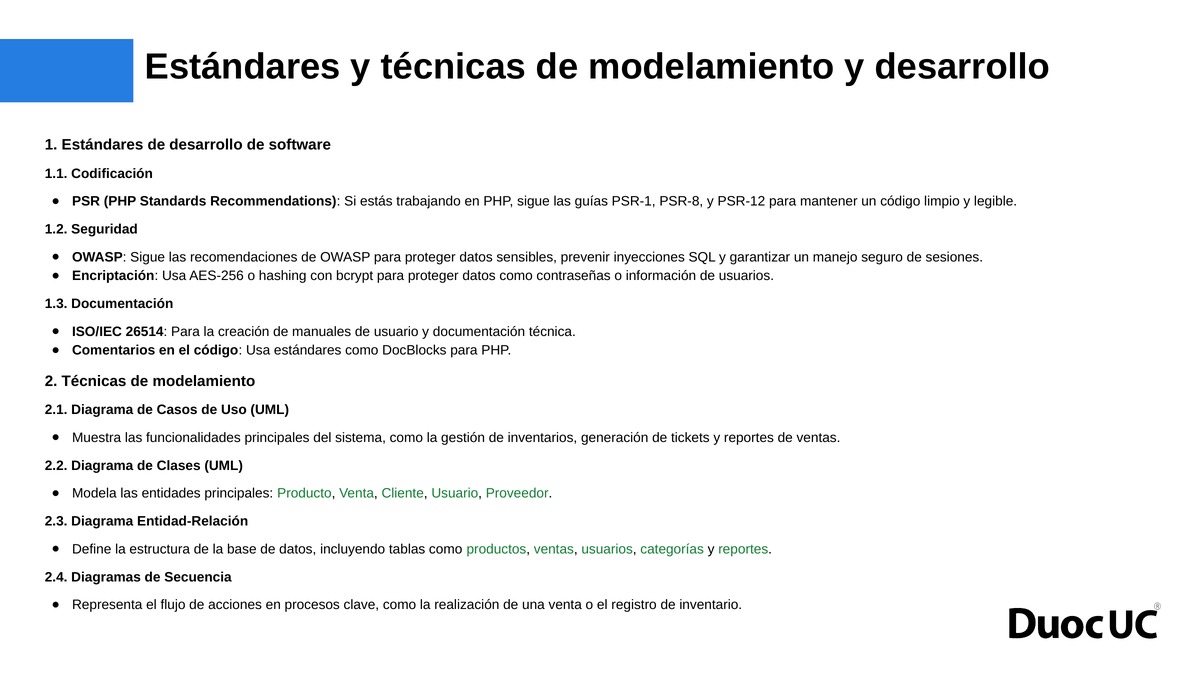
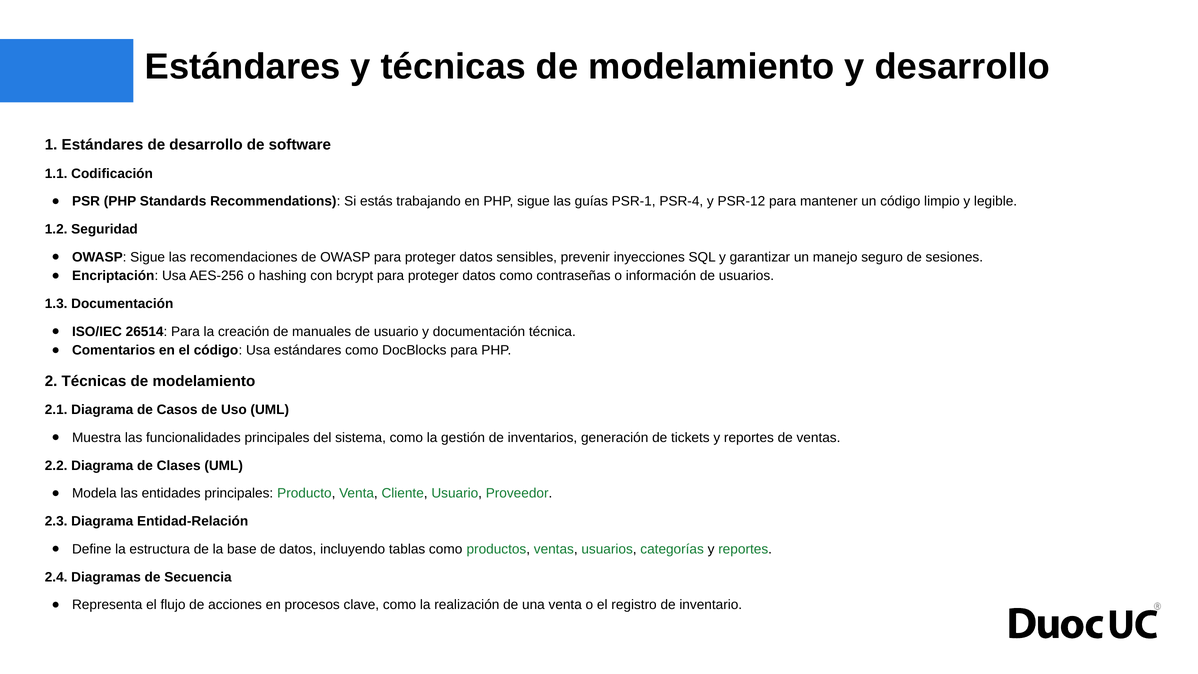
PSR-8: PSR-8 -> PSR-4
